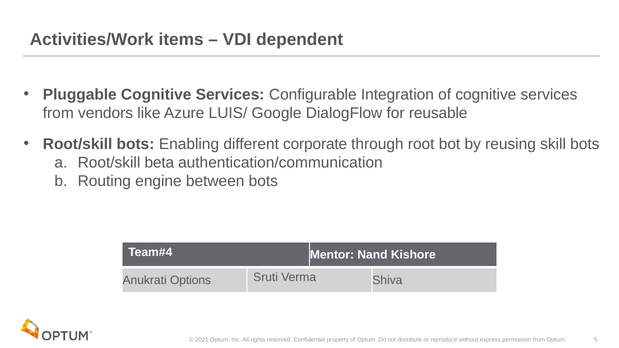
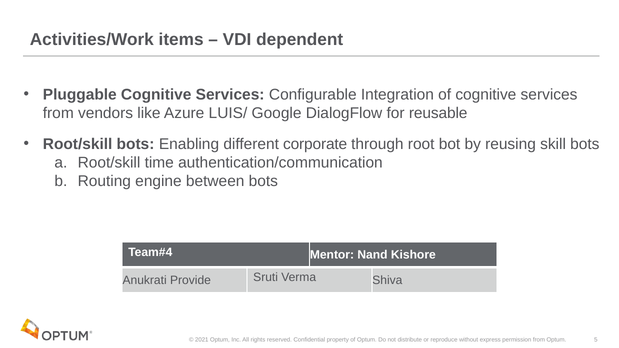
beta: beta -> time
Options: Options -> Provide
